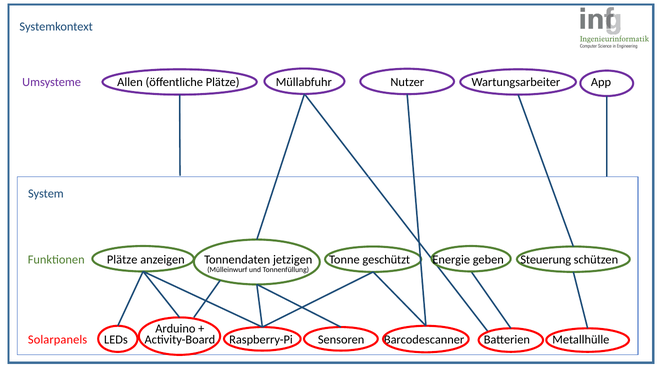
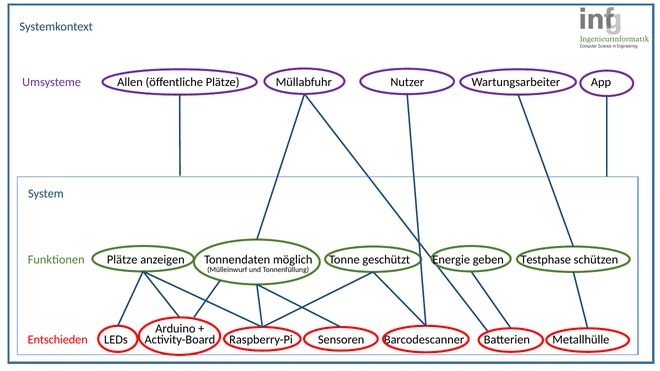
jetzigen: jetzigen -> möglich
Steuerung: Steuerung -> Testphase
Solarpanels: Solarpanels -> Entschieden
